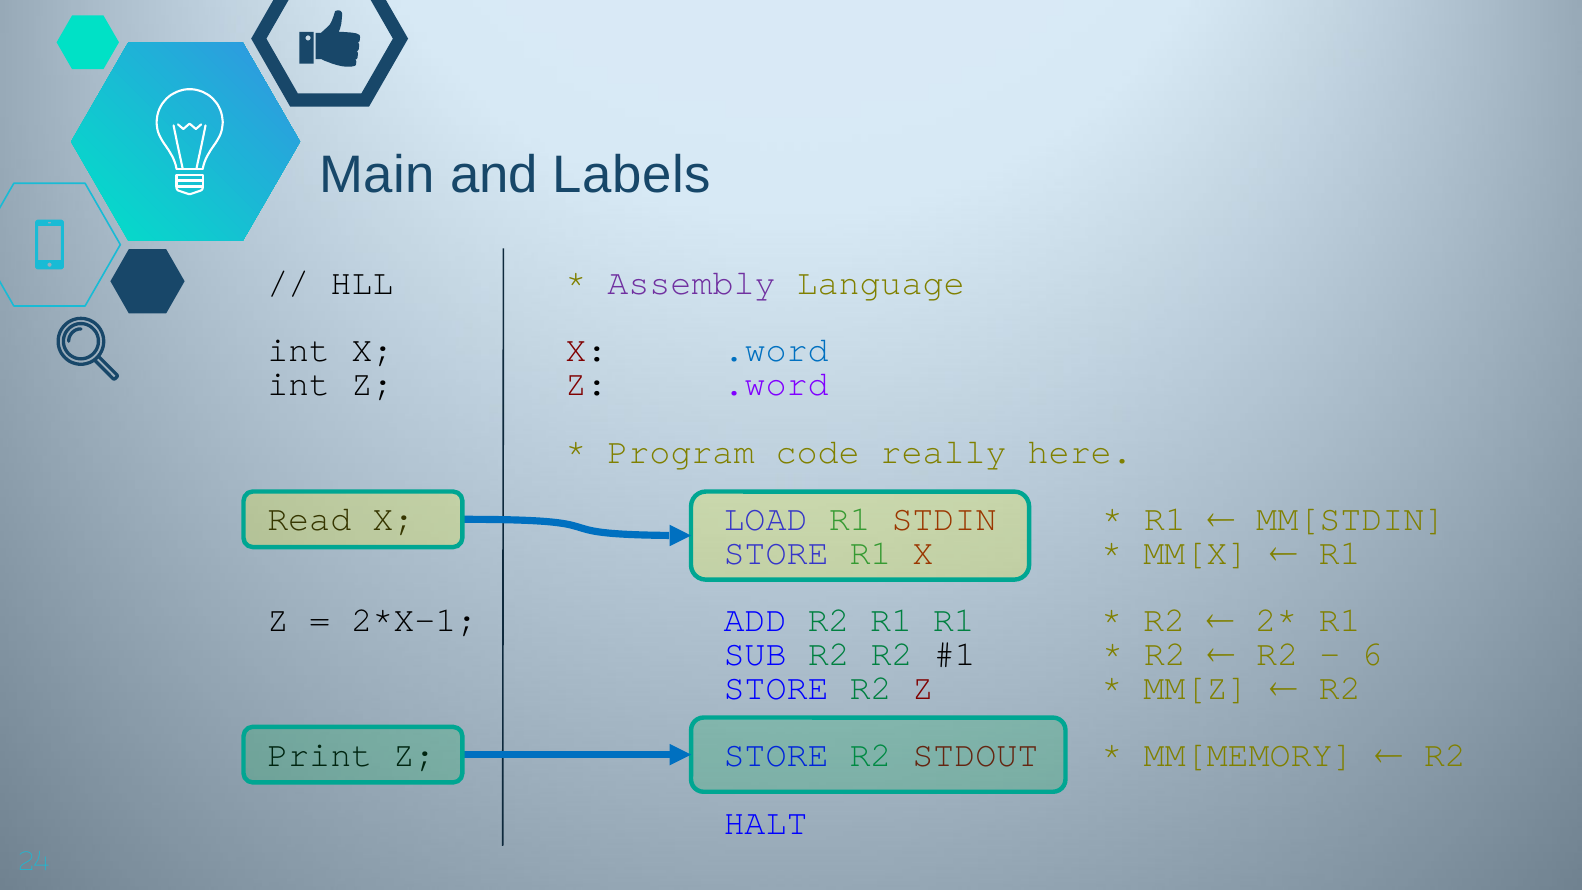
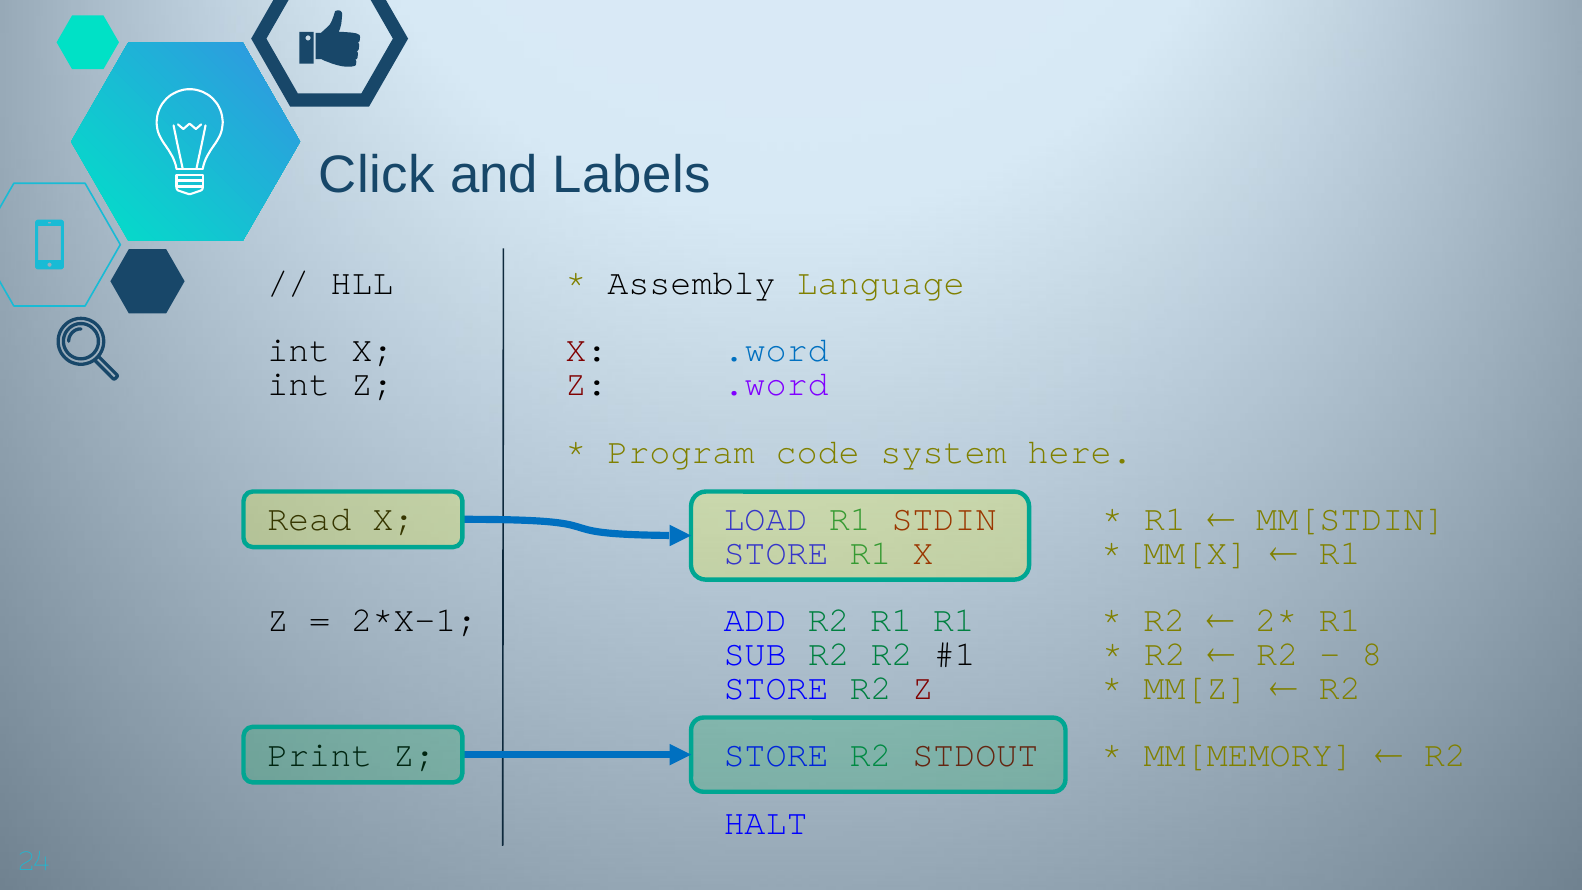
Main: Main -> Click
Assembly colour: purple -> black
really: really -> system
6: 6 -> 8
